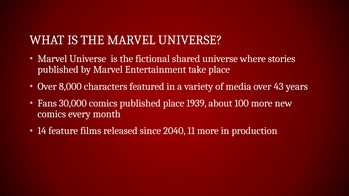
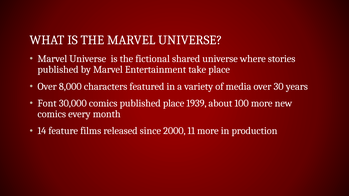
43: 43 -> 30
Fans: Fans -> Font
2040: 2040 -> 2000
